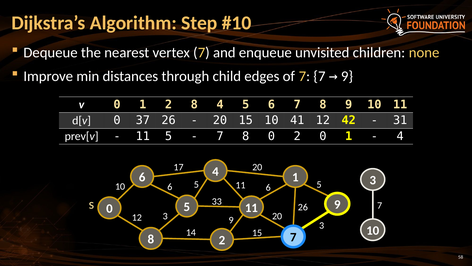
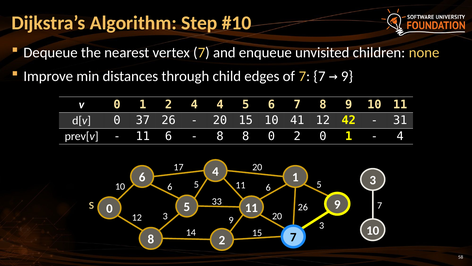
2 8: 8 -> 4
5 at (169, 136): 5 -> 6
7 at (220, 136): 7 -> 8
